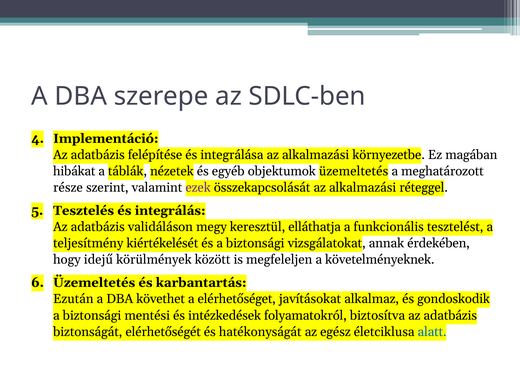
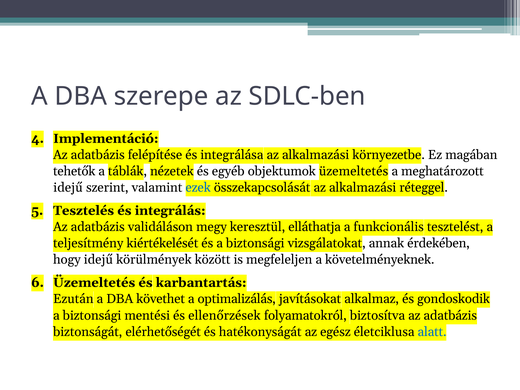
hibákat: hibákat -> tehetők
része at (68, 188): része -> idejű
ezek colour: purple -> blue
elérhetőséget: elérhetőséget -> optimalizálás
intézkedések: intézkedések -> ellenőrzések
